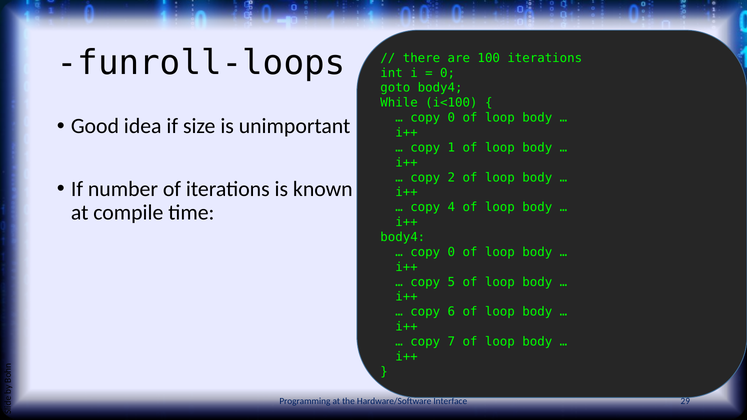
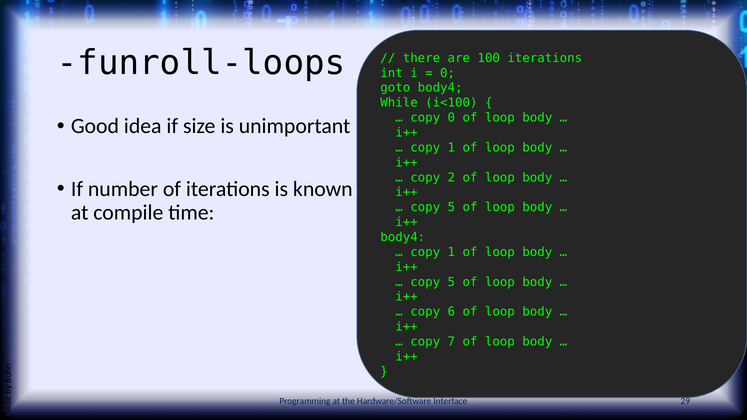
4 at (451, 207): 4 -> 5
0 at (451, 252): 0 -> 1
